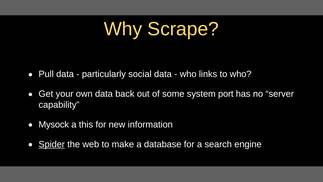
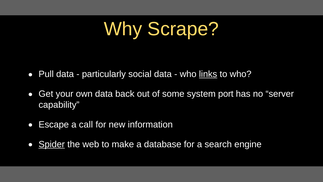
links underline: none -> present
Mysock: Mysock -> Escape
this: this -> call
